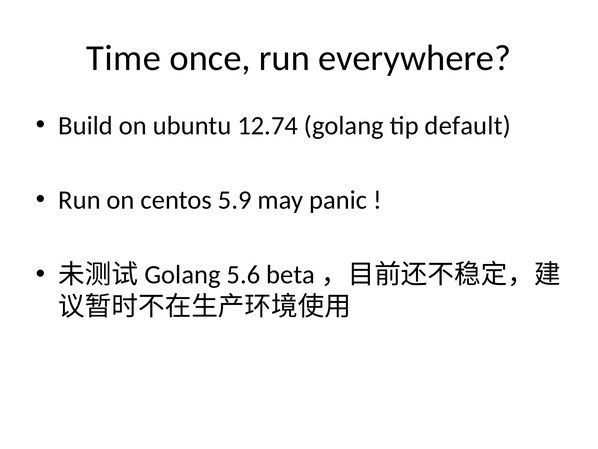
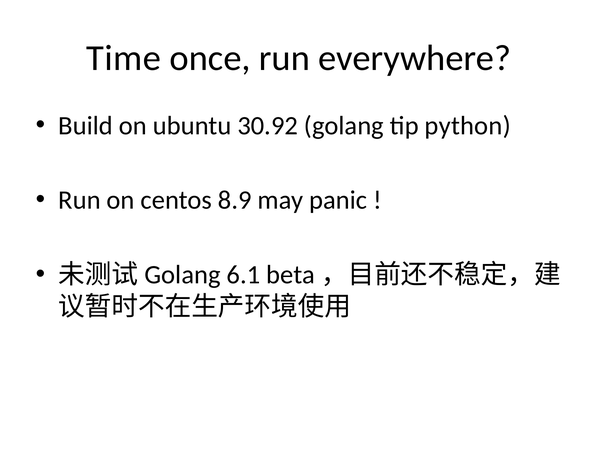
12.74: 12.74 -> 30.92
default: default -> python
5.9: 5.9 -> 8.9
5.6: 5.6 -> 6.1
